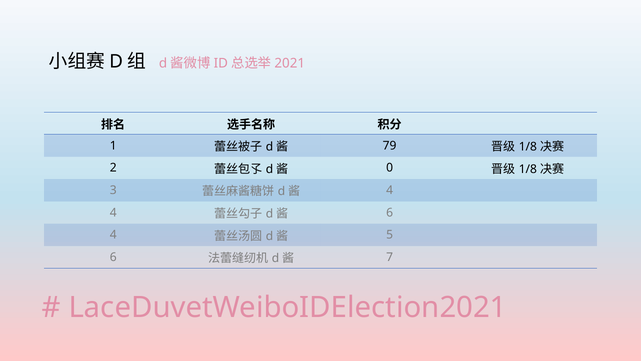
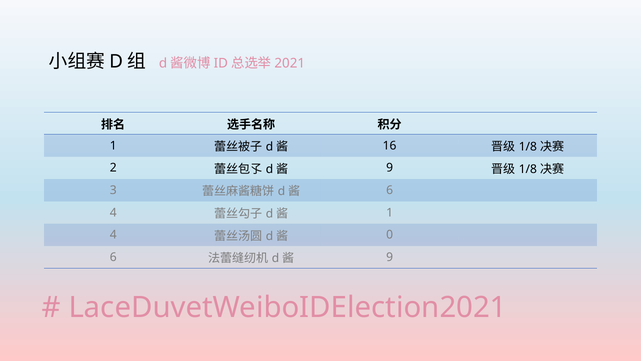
79: 79 -> 16
0 at (390, 168): 0 -> 9
4 at (390, 190): 4 -> 6
6 at (390, 212): 6 -> 1
5: 5 -> 0
7 at (390, 257): 7 -> 9
